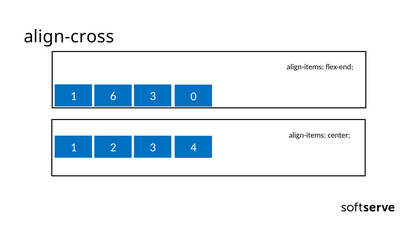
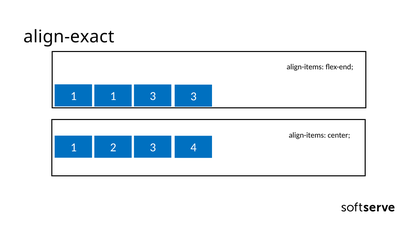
align-cross: align-cross -> align-exact
1 6: 6 -> 1
3 0: 0 -> 3
